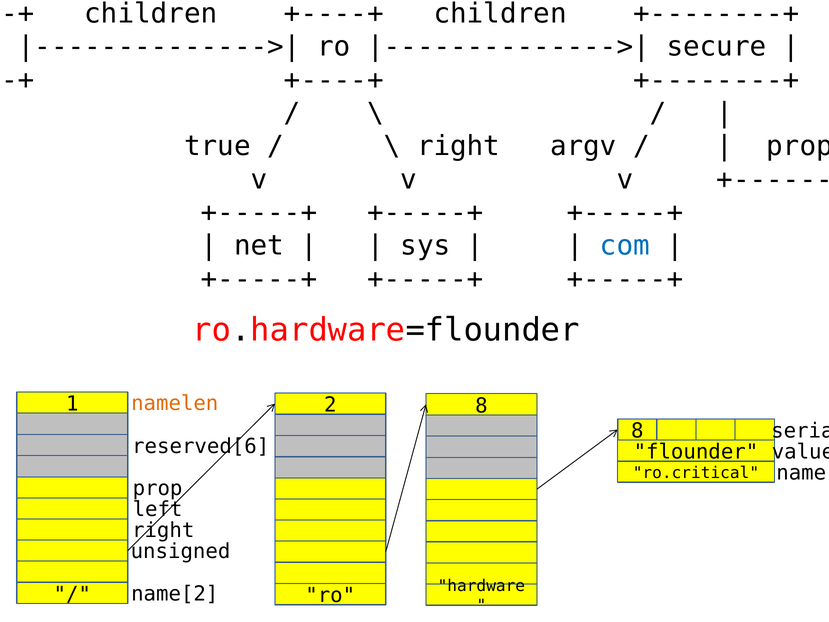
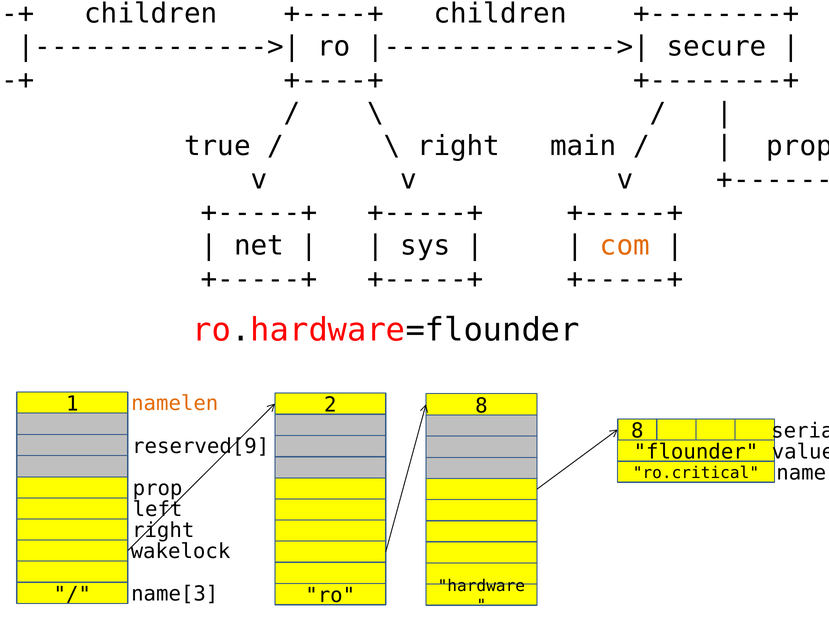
argv: argv -> main
com colour: blue -> orange
reserved[6: reserved[6 -> reserved[9
unsigned: unsigned -> wakelock
name[2: name[2 -> name[3
